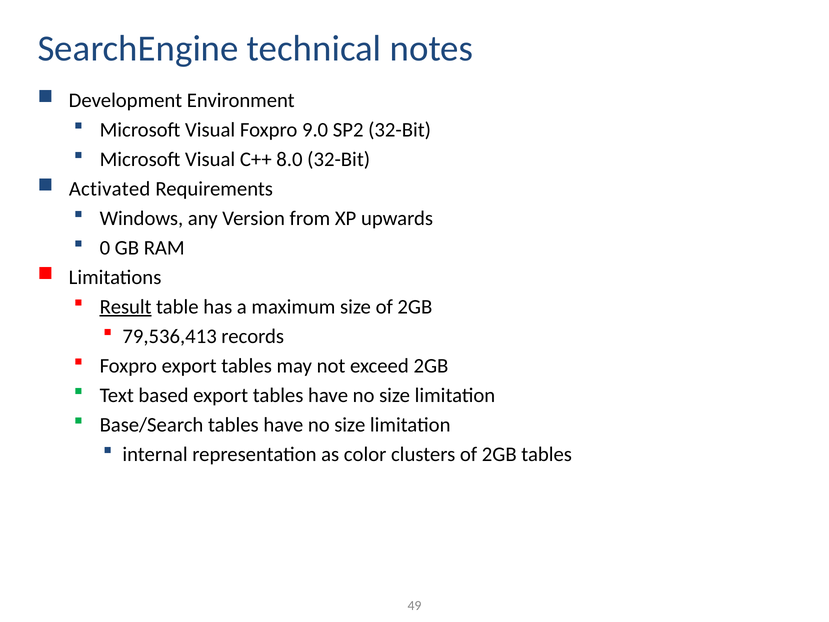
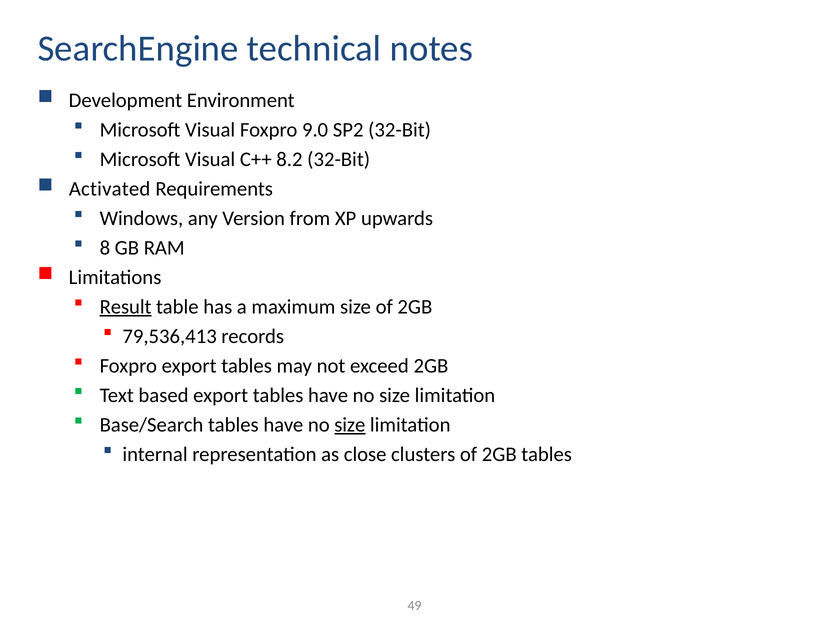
8.0: 8.0 -> 8.2
0: 0 -> 8
size at (350, 425) underline: none -> present
color: color -> close
